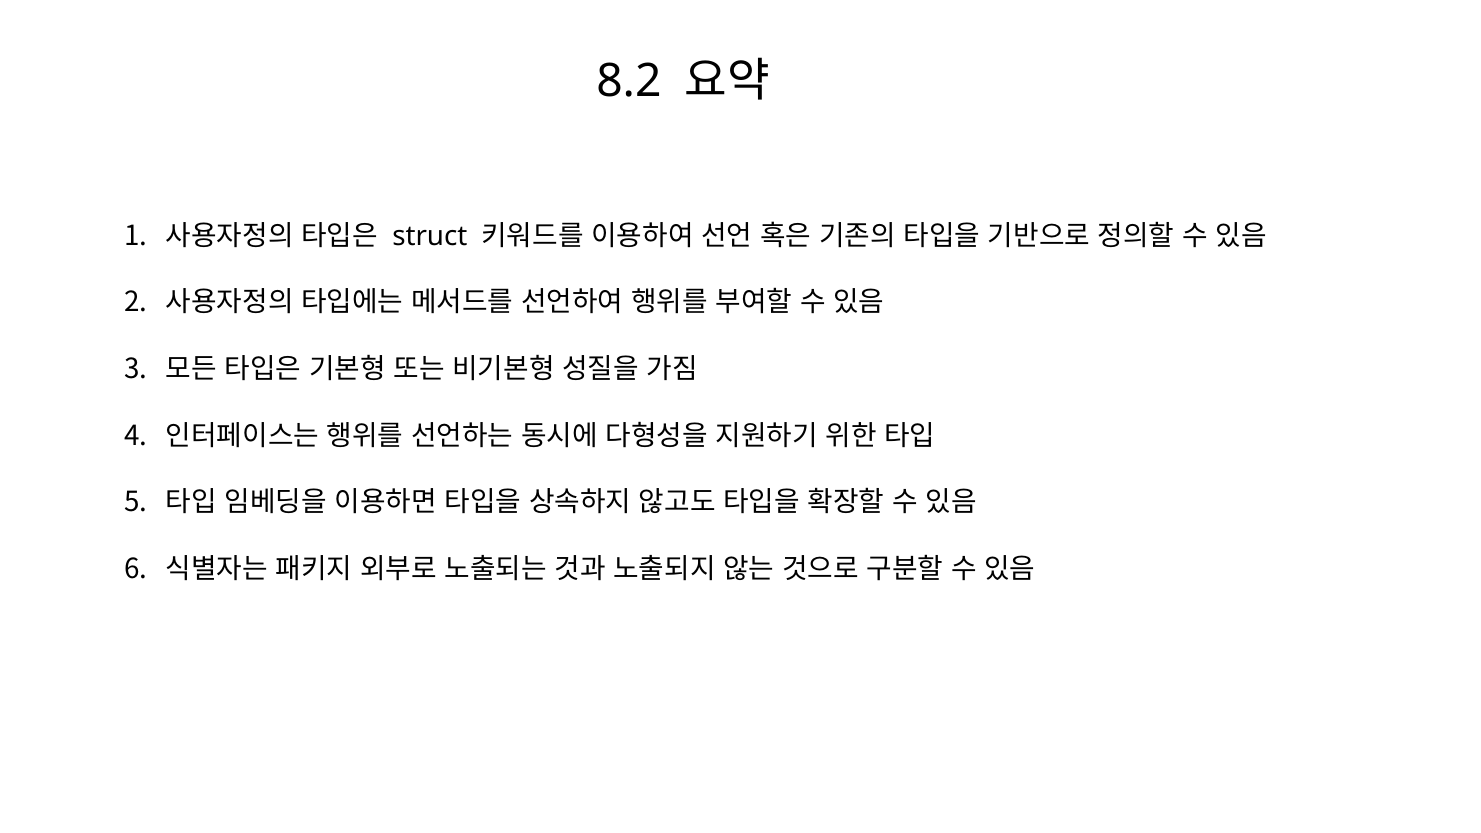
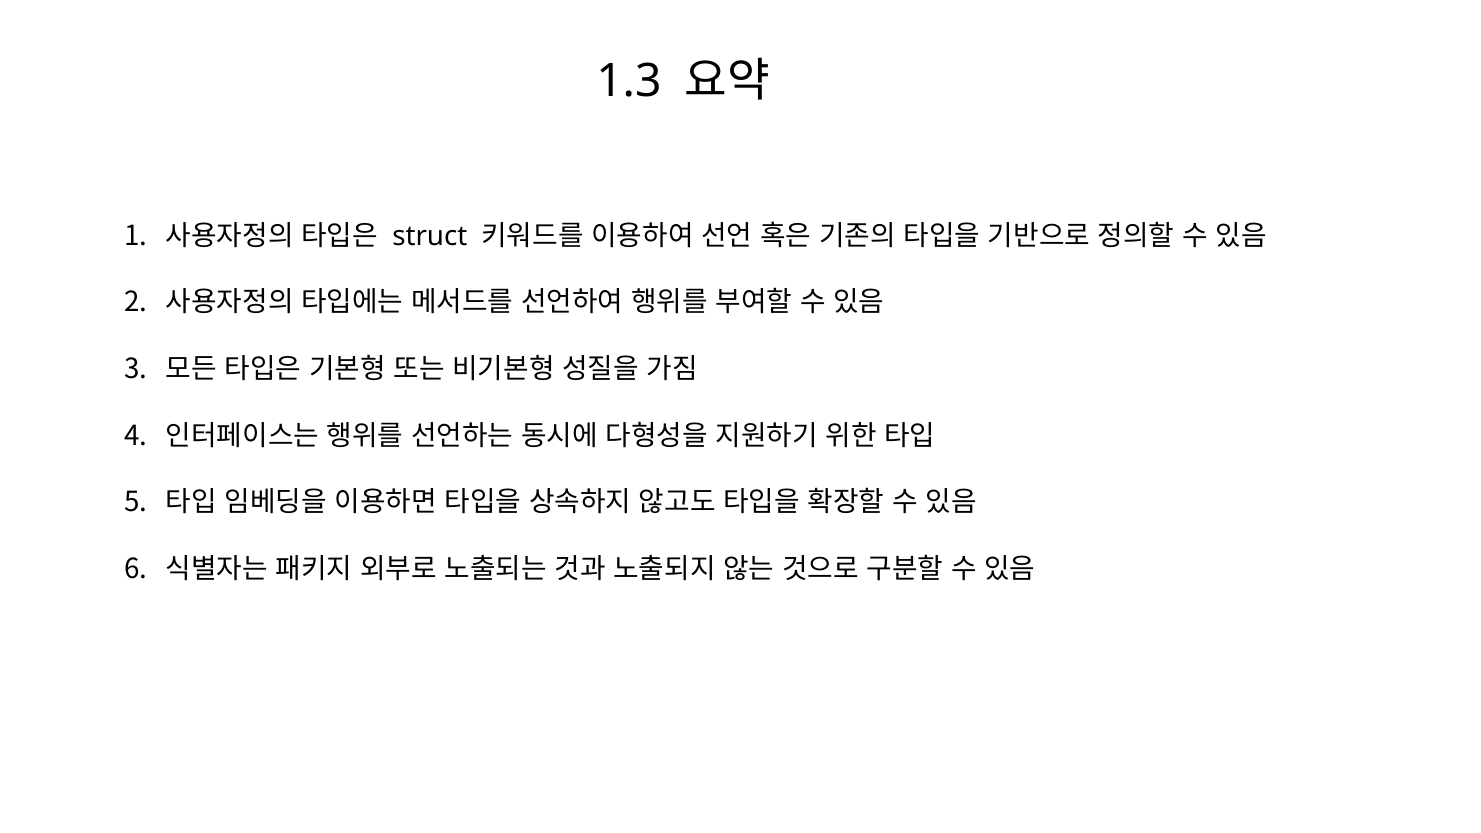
8.2: 8.2 -> 1.3
